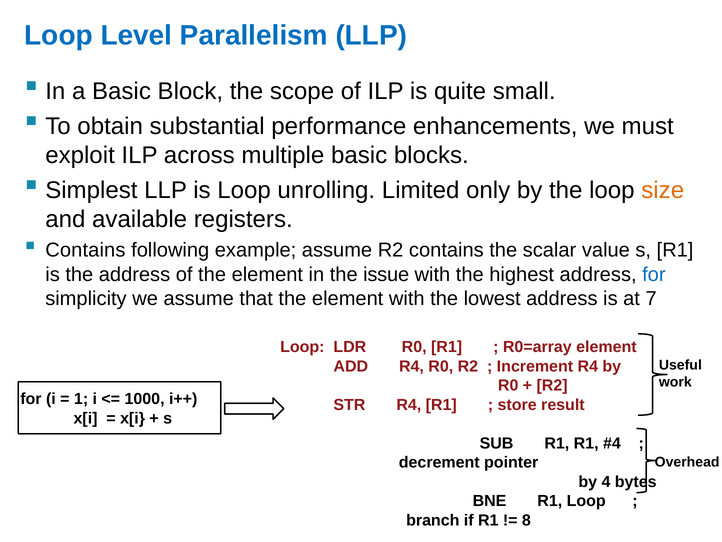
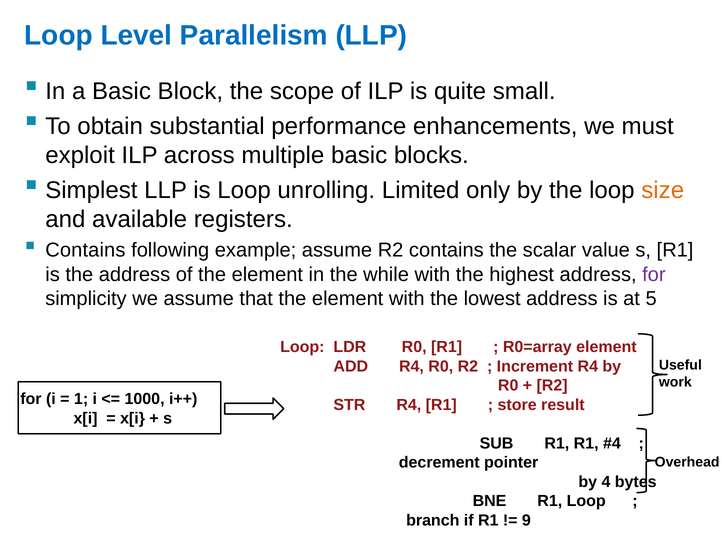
issue: issue -> while
for at (654, 274) colour: blue -> purple
7: 7 -> 5
8: 8 -> 9
